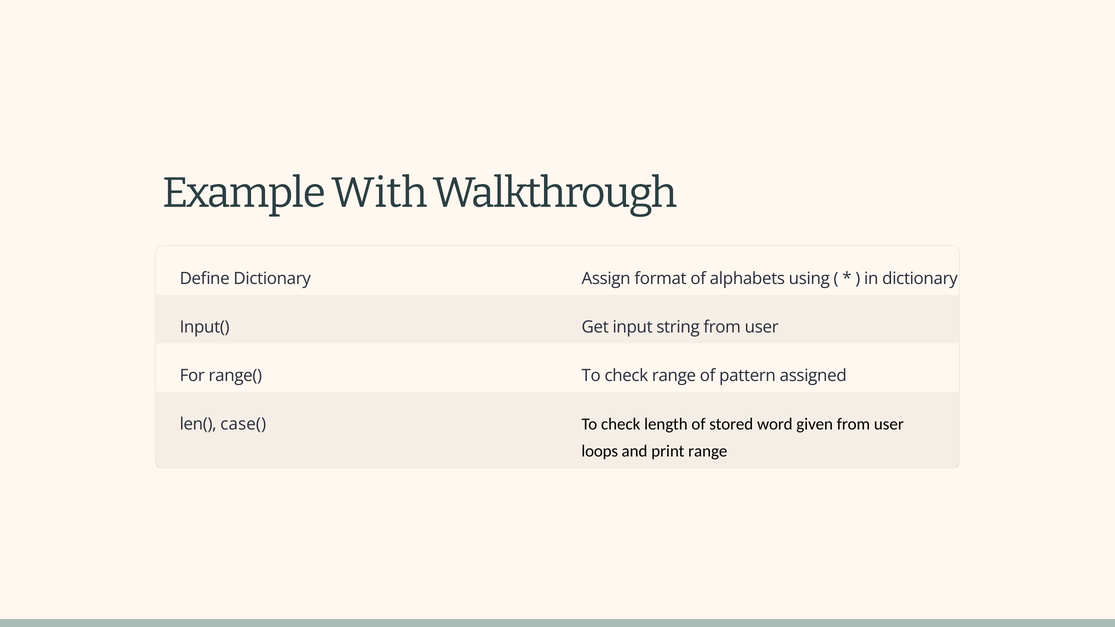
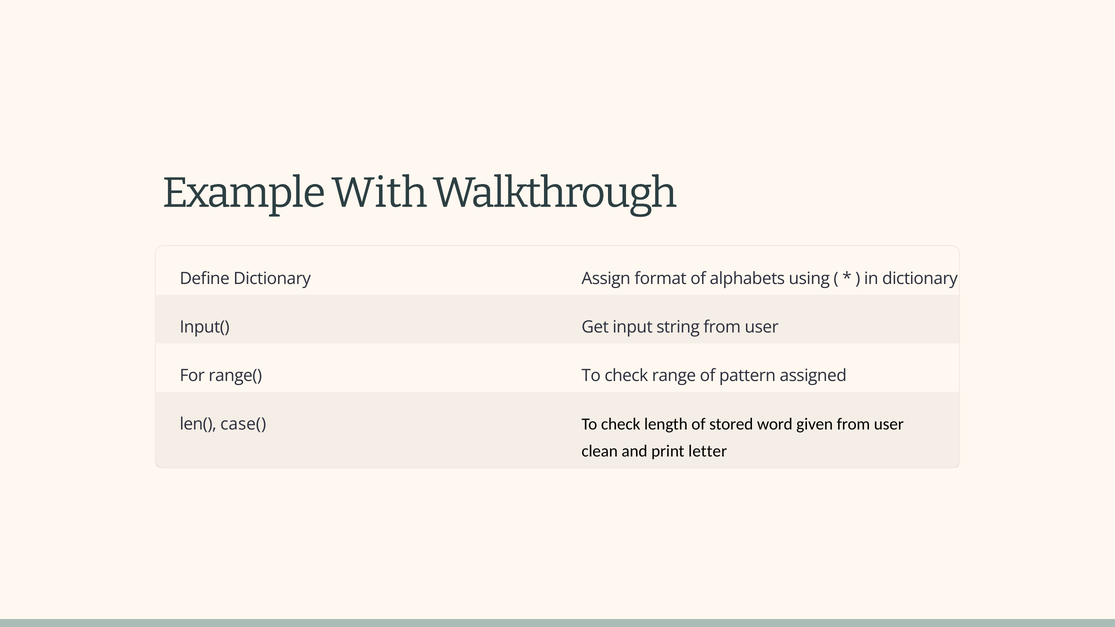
loops: loops -> clean
print range: range -> letter
